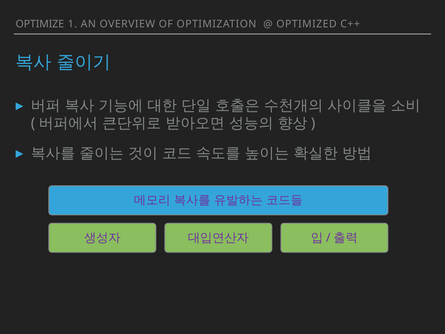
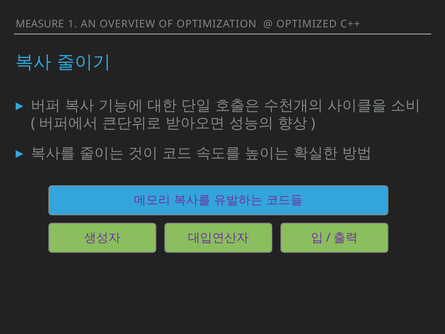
OPTIMIZE: OPTIMIZE -> MEASURE
